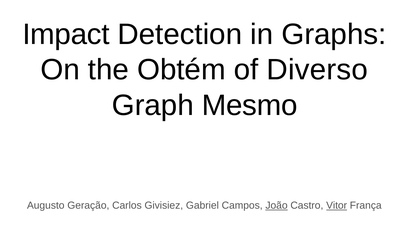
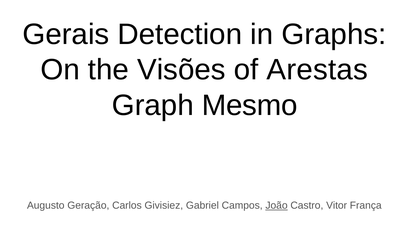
Impact: Impact -> Gerais
Obtém: Obtém -> Visões
Diverso: Diverso -> Arestas
Vitor underline: present -> none
